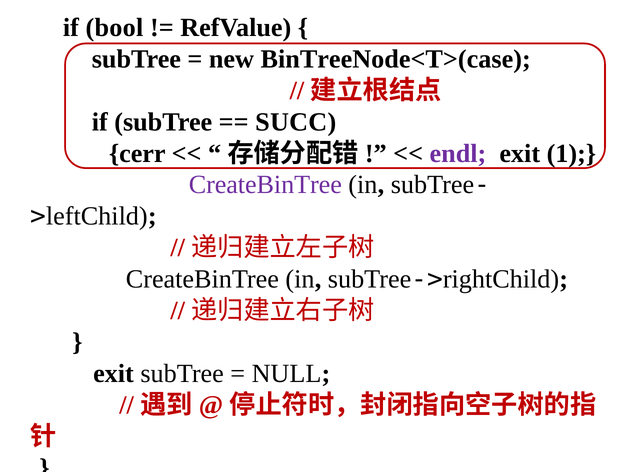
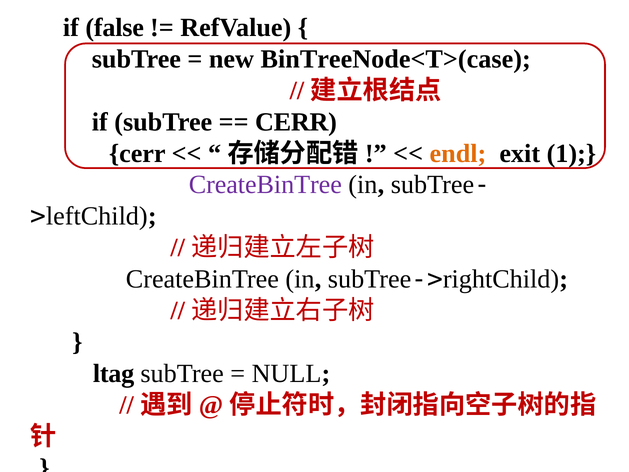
bool: bool -> false
SUCC at (296, 122): SUCC -> CERR
endl colour: purple -> orange
exit at (113, 373): exit -> ltag
